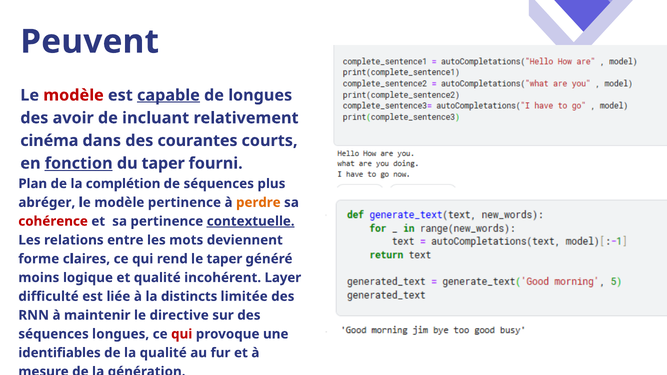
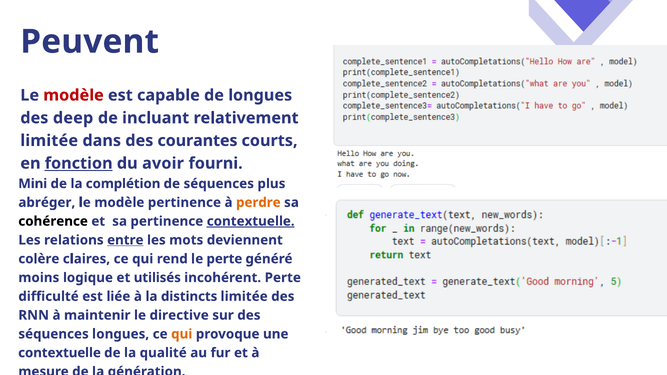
capable underline: present -> none
avoir: avoir -> deep
cinéma at (49, 141): cinéma -> limitée
du taper: taper -> avoir
Plan: Plan -> Mini
cohérence colour: red -> black
entre underline: none -> present
forme: forme -> colère
le taper: taper -> perte
et qualité: qualité -> utilisés
incohérent Layer: Layer -> Perte
qui at (182, 334) colour: red -> orange
identifiables at (60, 353): identifiables -> contextuelle
